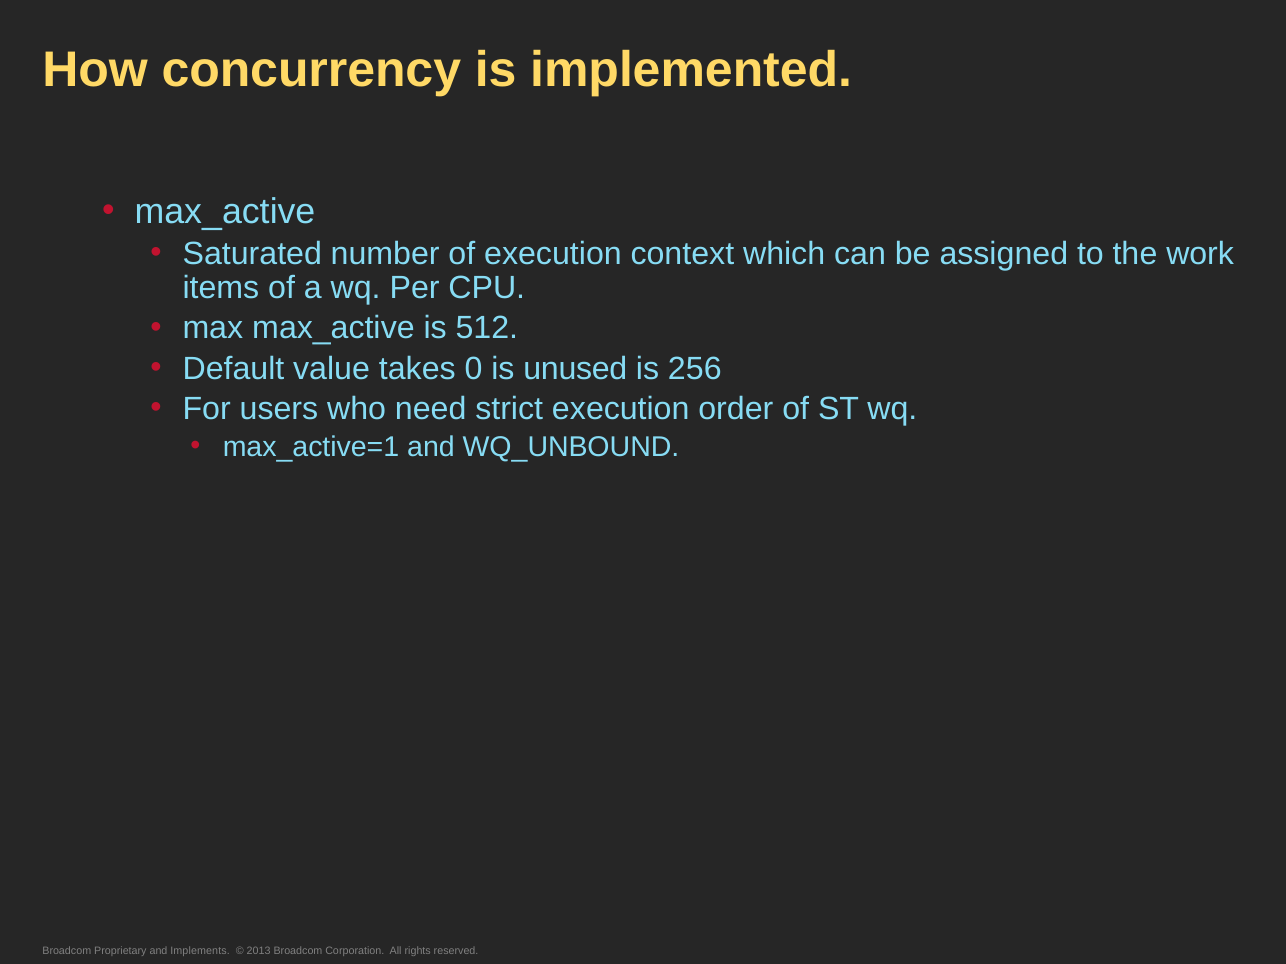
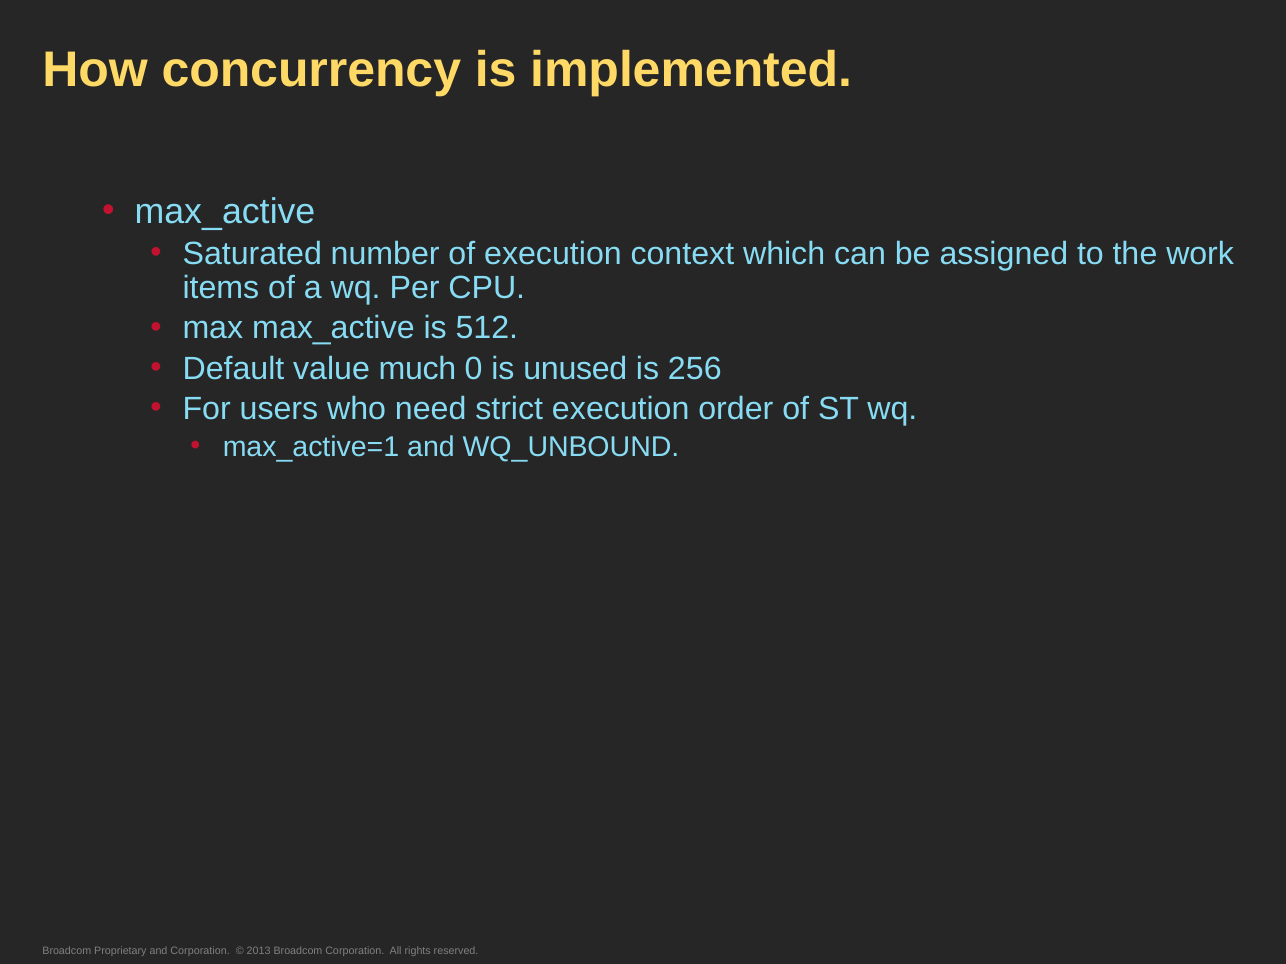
takes: takes -> much
and Implements: Implements -> Corporation
